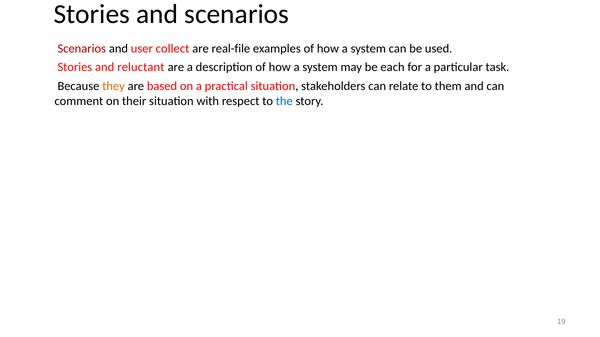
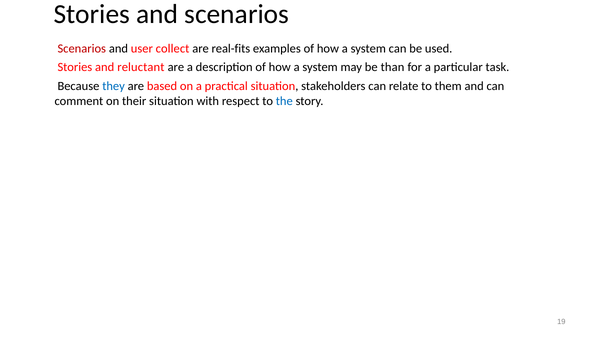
real-file: real-file -> real-fits
each: each -> than
they colour: orange -> blue
